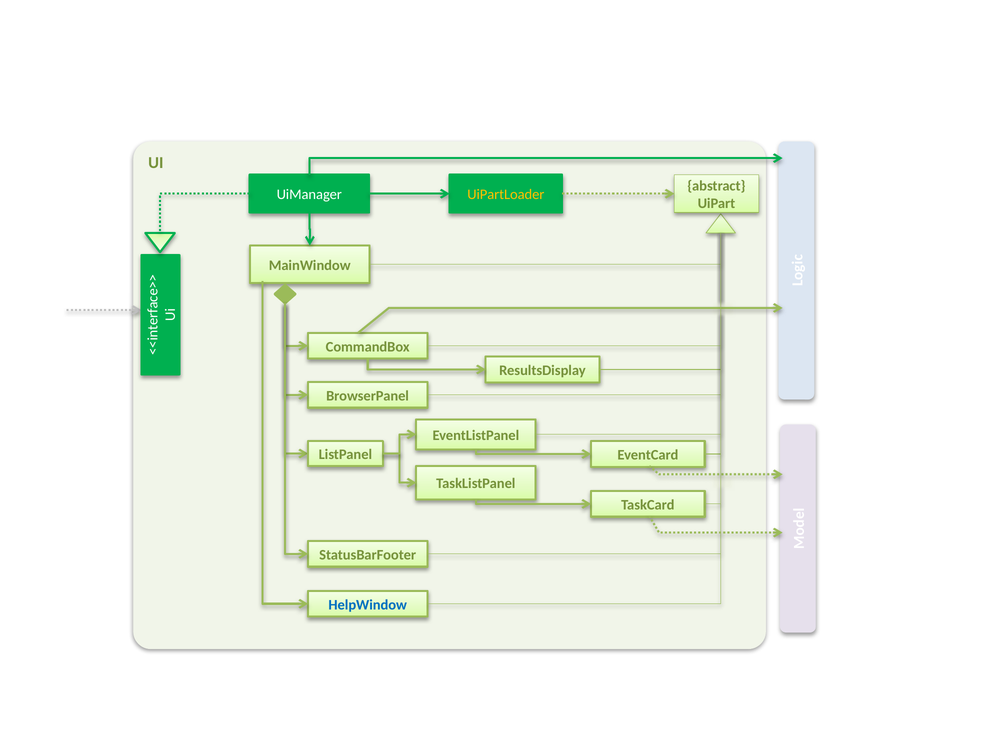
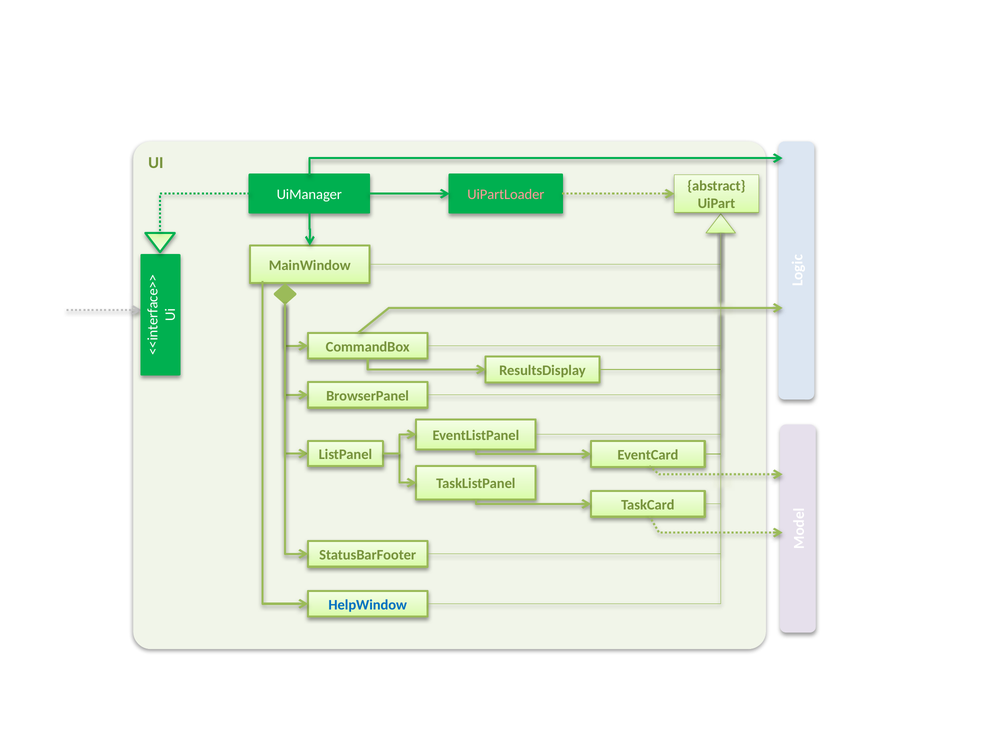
UiPartLoader colour: yellow -> pink
